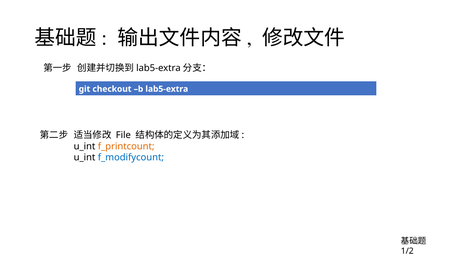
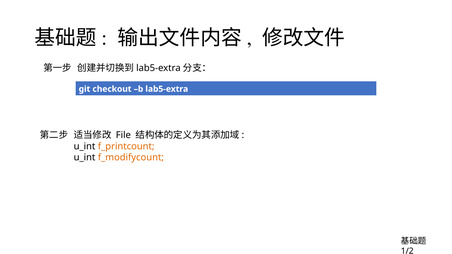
f_modifycount colour: blue -> orange
